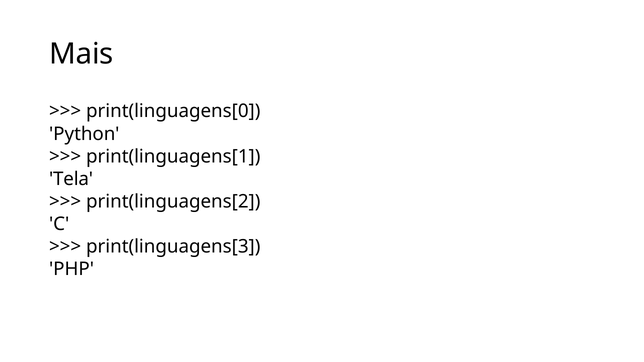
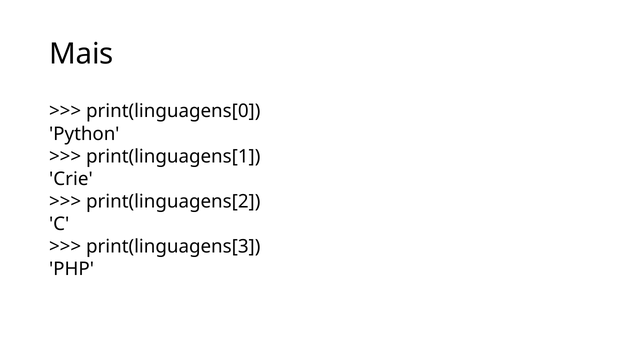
Tela: Tela -> Crie
